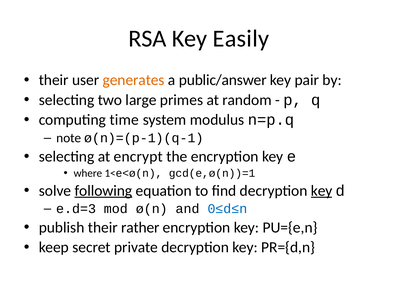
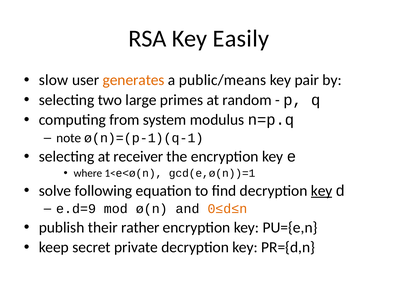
their at (54, 80): their -> slow
public/answer: public/answer -> public/means
time: time -> from
encrypt: encrypt -> receiver
following underline: present -> none
e.d=3: e.d=3 -> e.d=9
0≤d≤n colour: blue -> orange
